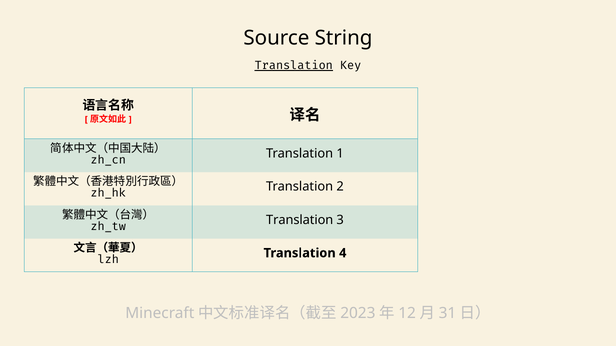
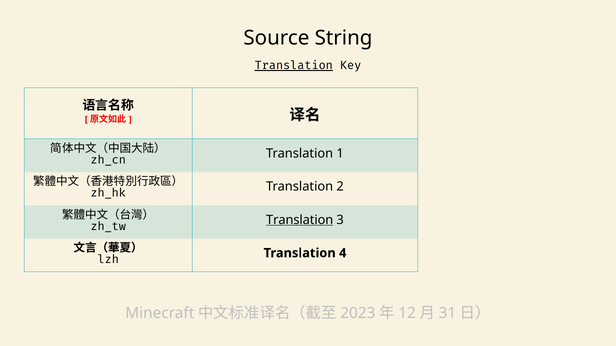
Translation at (300, 220) underline: none -> present
